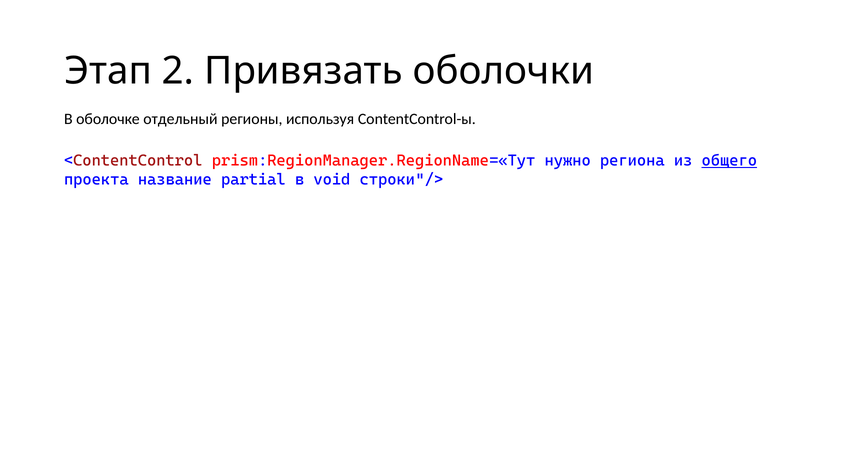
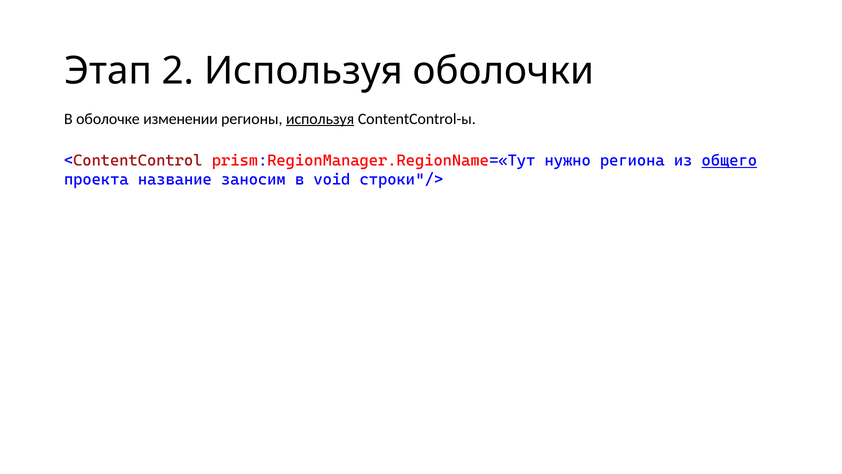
2 Привязать: Привязать -> Используя
отдельный: отдельный -> изменении
используя at (320, 119) underline: none -> present
partial: partial -> заносим
